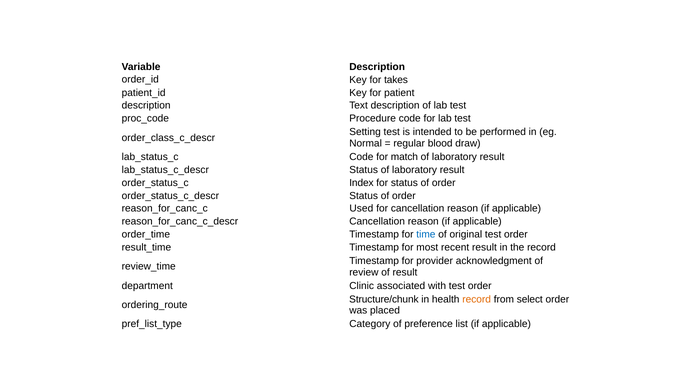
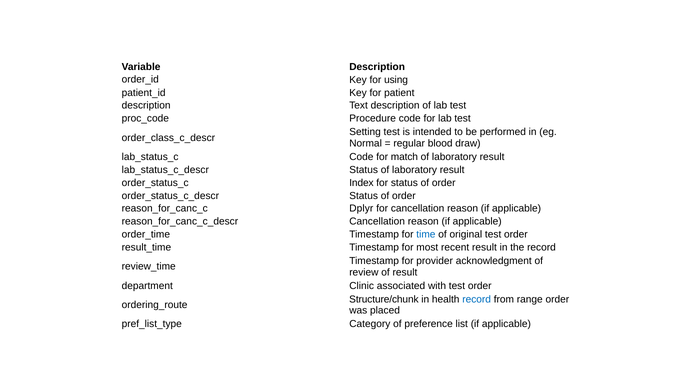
takes: takes -> using
Used: Used -> Dplyr
record at (477, 299) colour: orange -> blue
select: select -> range
